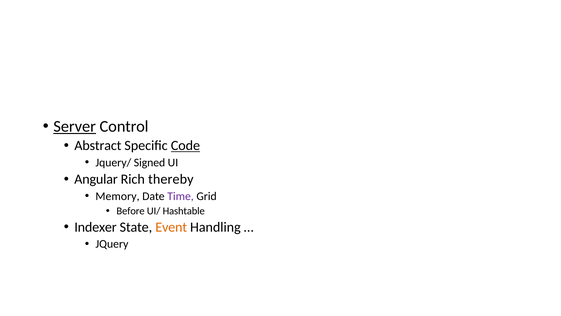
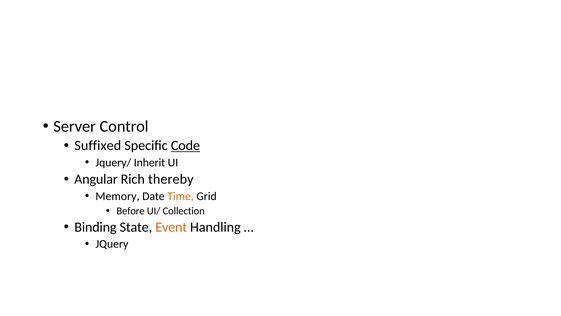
Server underline: present -> none
Abstract: Abstract -> Suffixed
Signed: Signed -> Inherit
Time colour: purple -> orange
Hashtable: Hashtable -> Collection
Indexer: Indexer -> Binding
